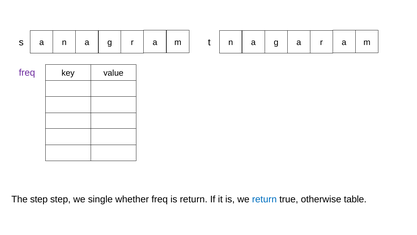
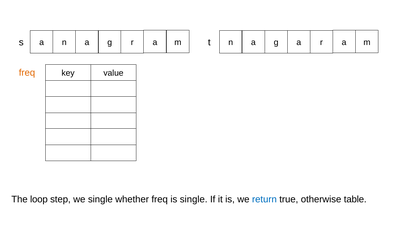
freq at (27, 72) colour: purple -> orange
The step: step -> loop
is return: return -> single
